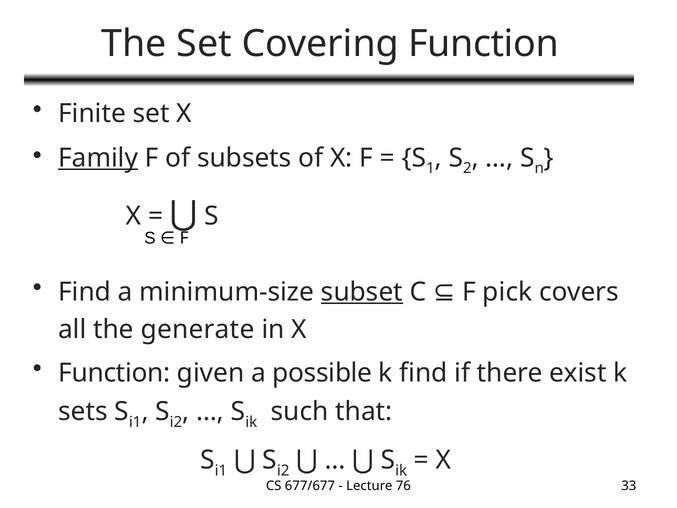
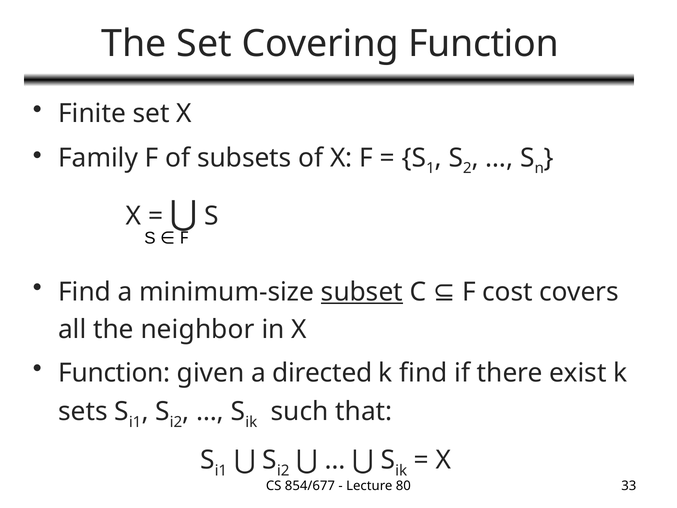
Family underline: present -> none
pick: pick -> cost
generate: generate -> neighbor
possible: possible -> directed
677/677: 677/677 -> 854/677
76: 76 -> 80
